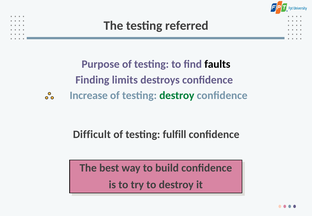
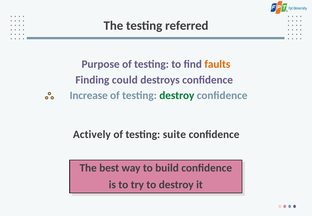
faults colour: black -> orange
limits: limits -> could
Difficult: Difficult -> Actively
fulfill: fulfill -> suite
